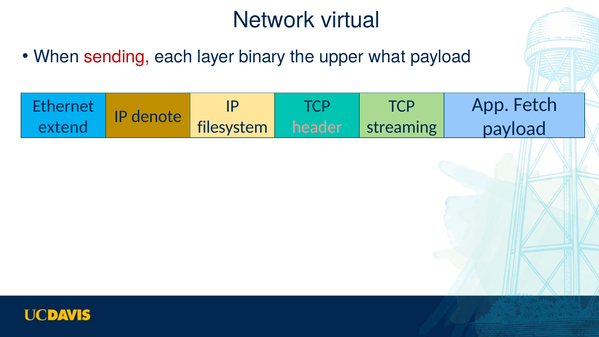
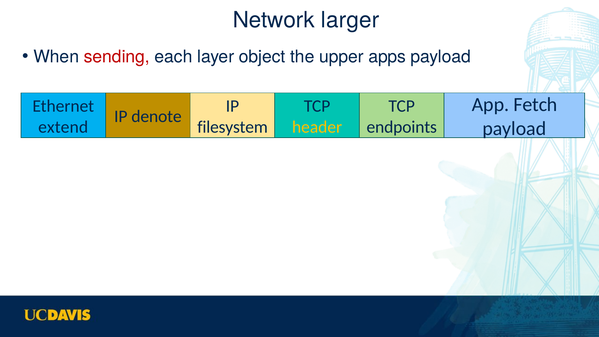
virtual: virtual -> larger
binary: binary -> object
what: what -> apps
header colour: pink -> yellow
streaming: streaming -> endpoints
